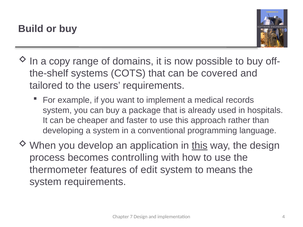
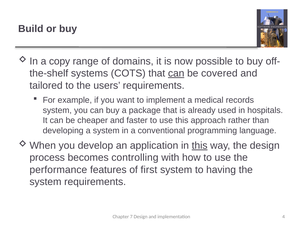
can at (176, 73) underline: none -> present
thermometer: thermometer -> performance
edit: edit -> first
means: means -> having
